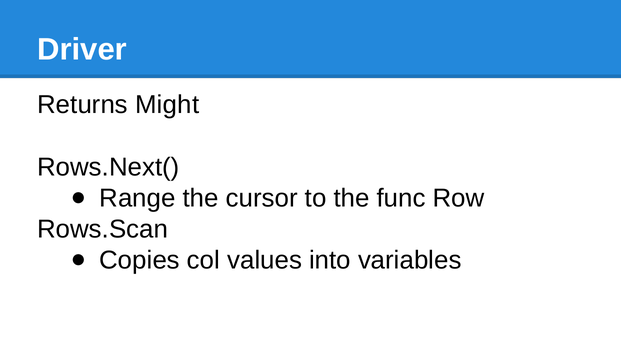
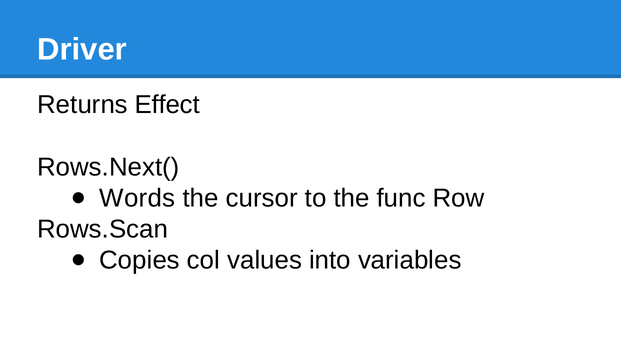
Might: Might -> Effect
Range: Range -> Words
